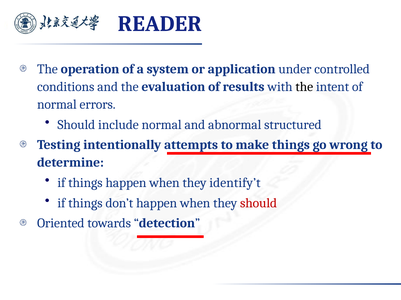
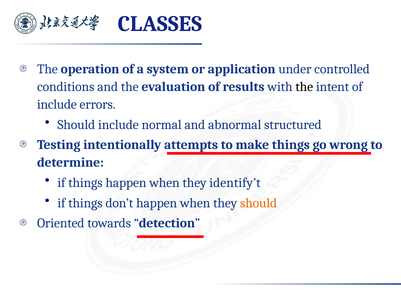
READER: READER -> CLASSES
normal at (57, 105): normal -> include
should at (259, 203) colour: red -> orange
